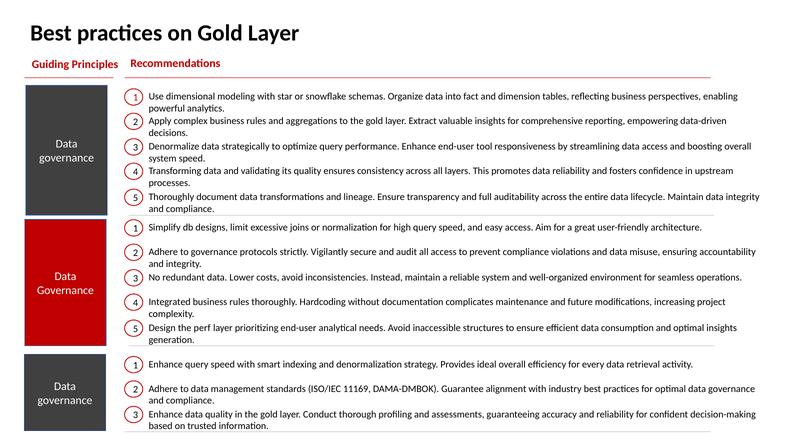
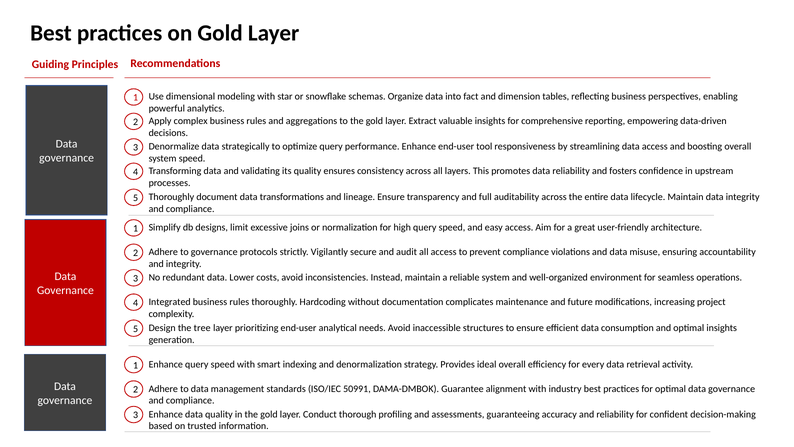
perf: perf -> tree
11169: 11169 -> 50991
